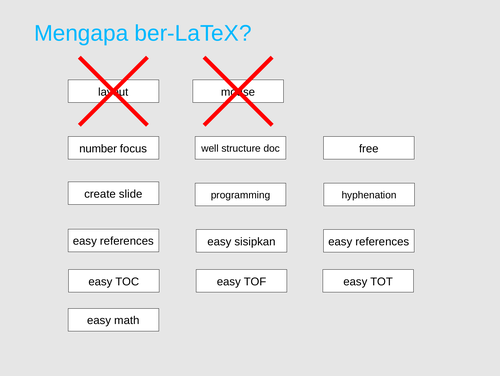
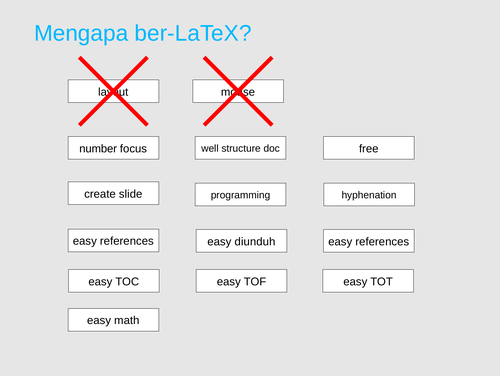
sisipkan: sisipkan -> diunduh
